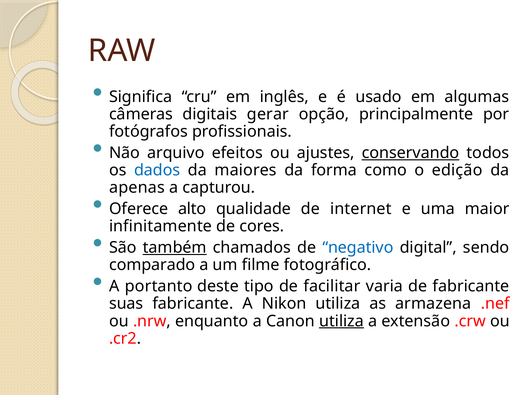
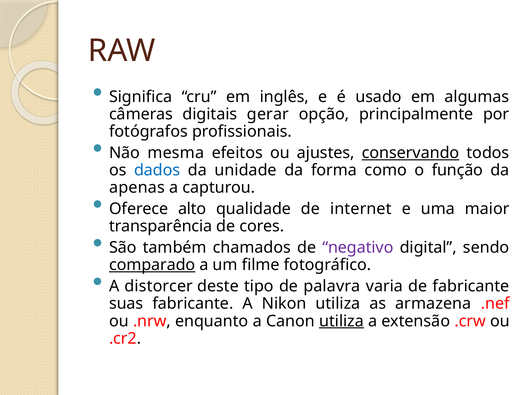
arquivo: arquivo -> mesma
maiores: maiores -> unidade
edição: edição -> função
infinitamente: infinitamente -> transparência
também underline: present -> none
negativo colour: blue -> purple
comparado underline: none -> present
portanto: portanto -> distorcer
facilitar: facilitar -> palavra
